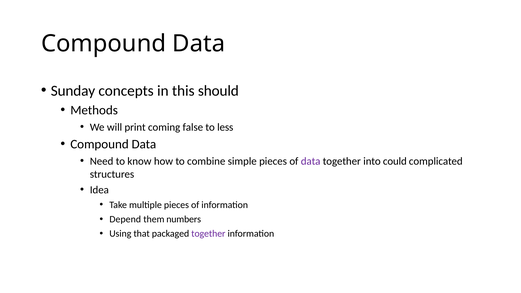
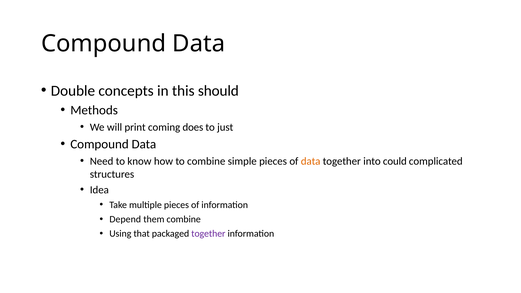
Sunday: Sunday -> Double
false: false -> does
less: less -> just
data at (311, 161) colour: purple -> orange
them numbers: numbers -> combine
